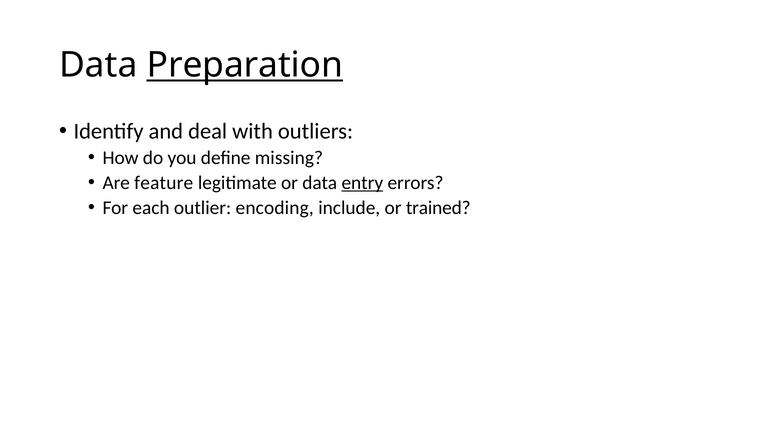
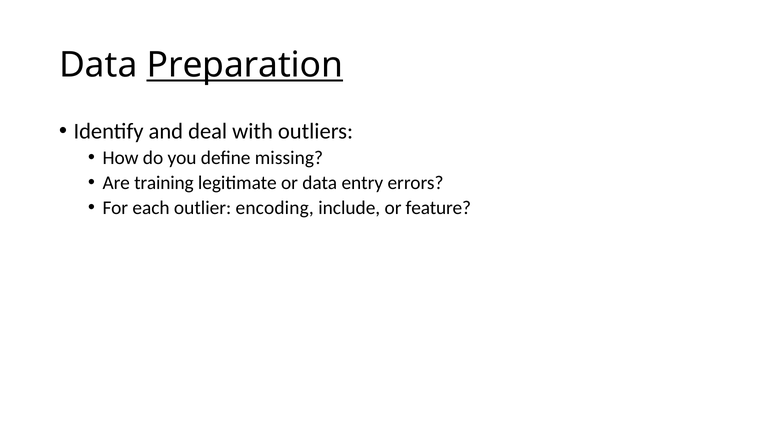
feature: feature -> training
entry underline: present -> none
trained: trained -> feature
